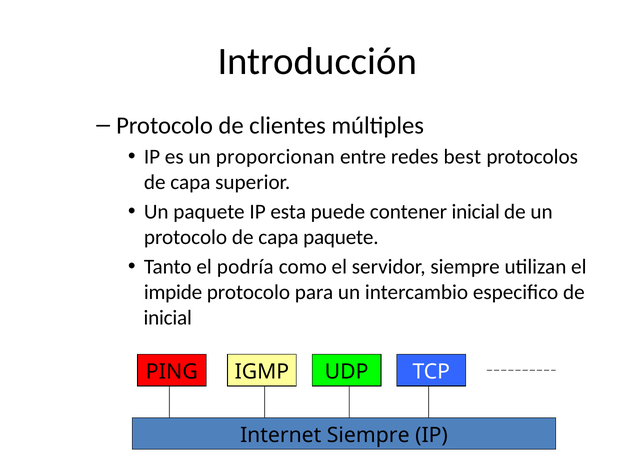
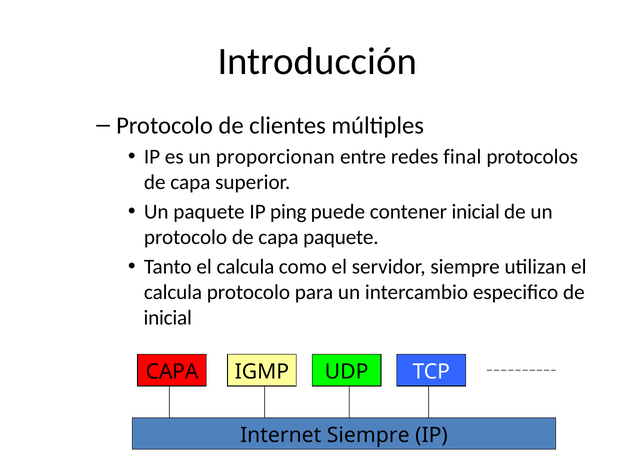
best: best -> final
esta: esta -> ping
Tanto el podría: podría -> calcula
impide at (173, 293): impide -> calcula
PING at (172, 372): PING -> CAPA
